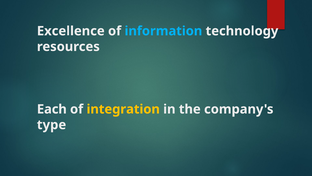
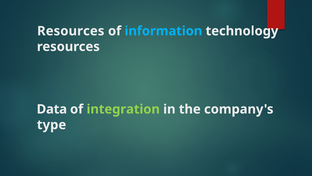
Excellence at (71, 31): Excellence -> Resources
Each: Each -> Data
integration colour: yellow -> light green
